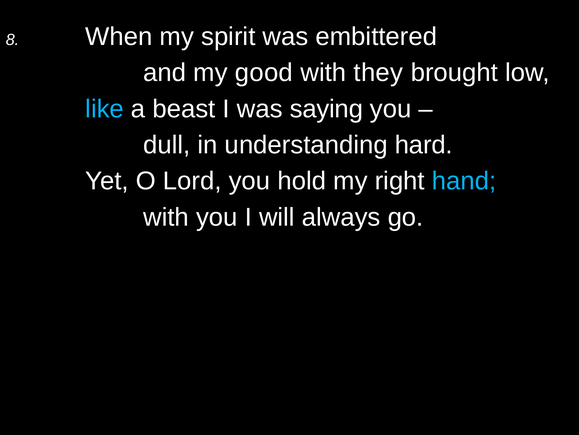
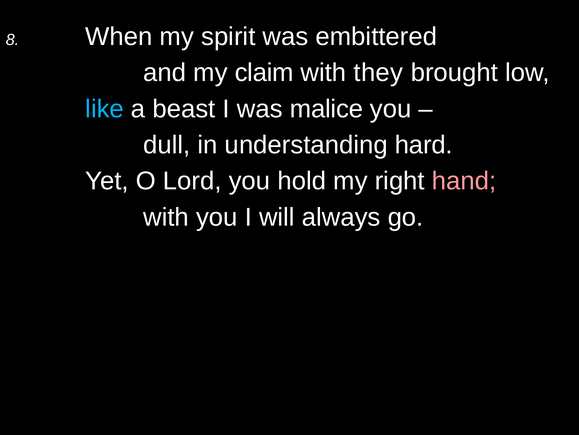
good: good -> claim
saying: saying -> malice
hand colour: light blue -> pink
